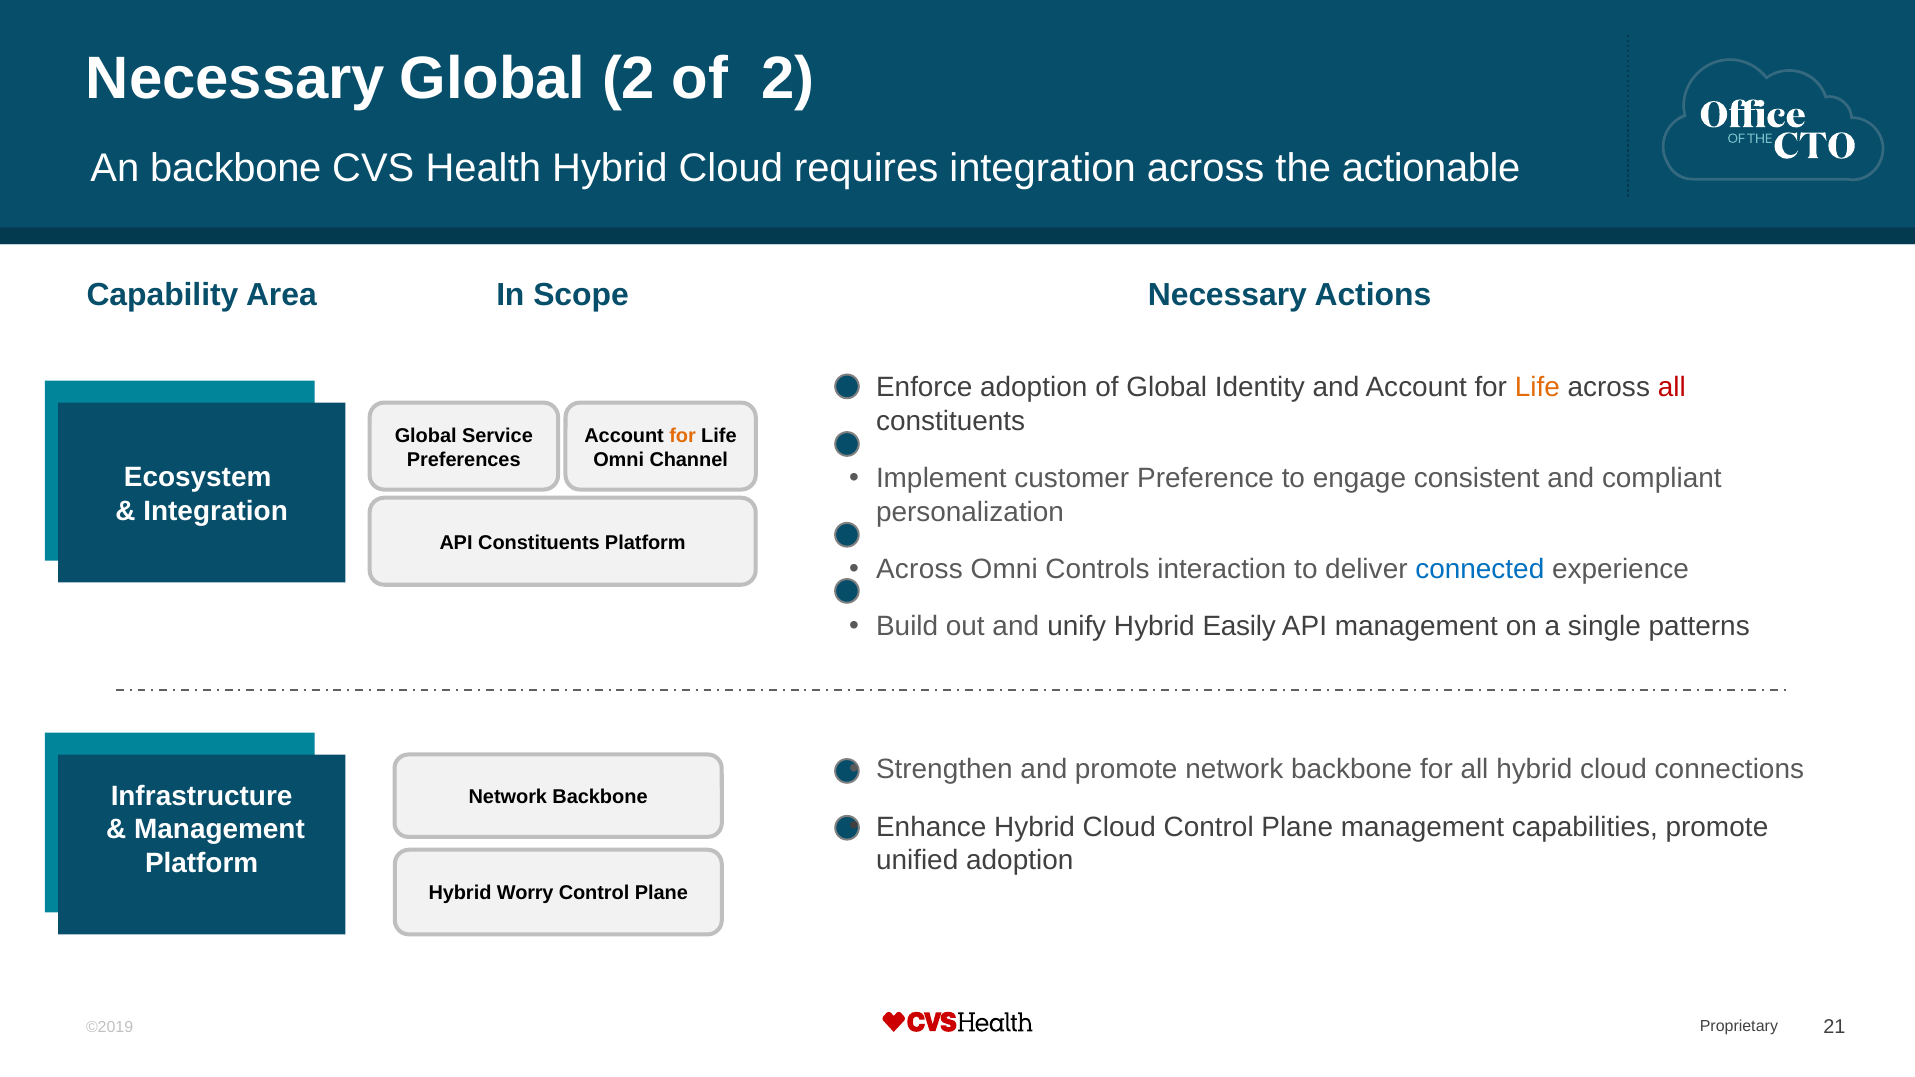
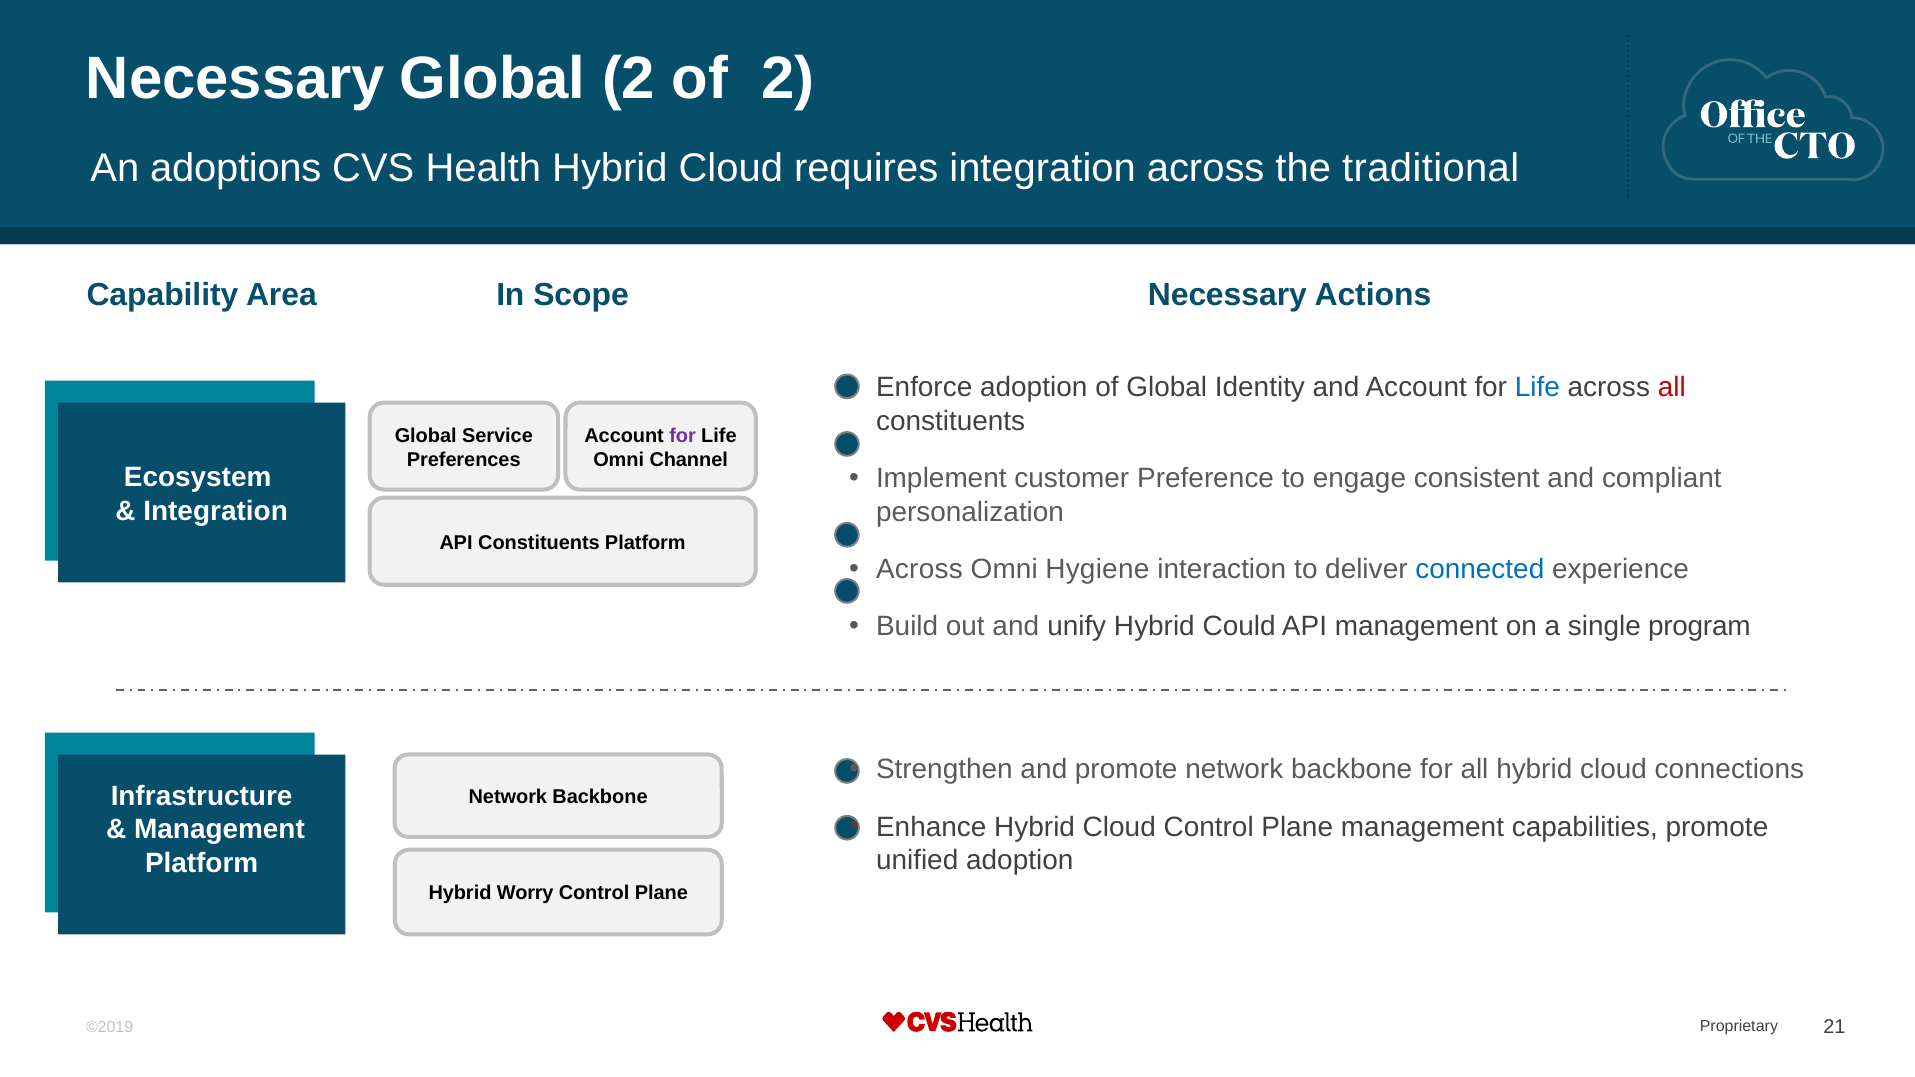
An backbone: backbone -> adoptions
actionable: actionable -> traditional
Life at (1537, 387) colour: orange -> blue
for at (683, 436) colour: orange -> purple
Controls: Controls -> Hygiene
Easily: Easily -> Could
patterns: patterns -> program
